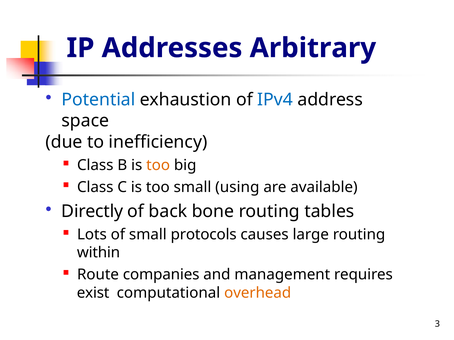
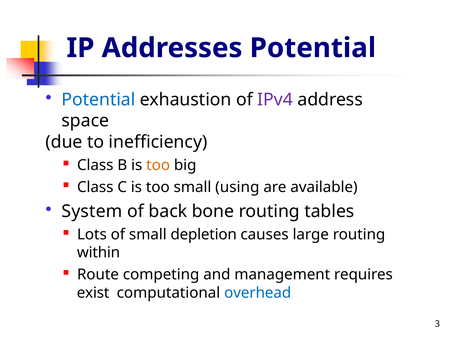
Addresses Arbitrary: Arbitrary -> Potential
IPv4 colour: blue -> purple
Directly: Directly -> System
protocols: protocols -> depletion
companies: companies -> competing
overhead colour: orange -> blue
